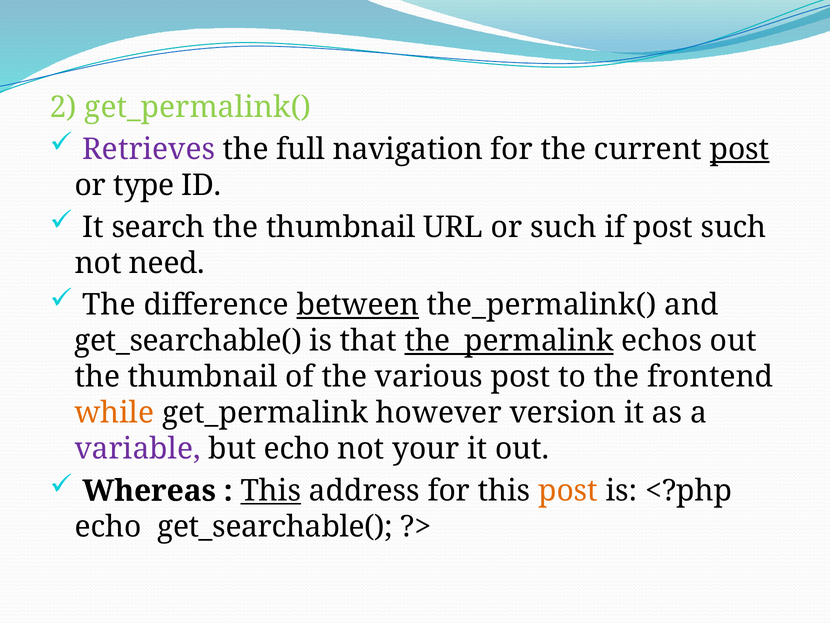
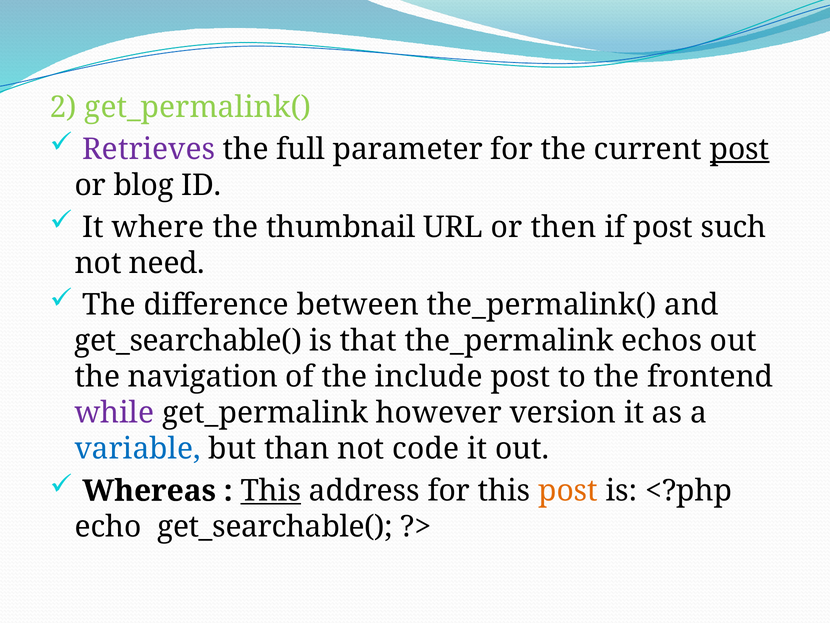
navigation: navigation -> parameter
type: type -> blog
search: search -> where
or such: such -> then
between underline: present -> none
the_permalink underline: present -> none
thumbnail at (203, 377): thumbnail -> navigation
various: various -> include
while colour: orange -> purple
variable colour: purple -> blue
but echo: echo -> than
your: your -> code
